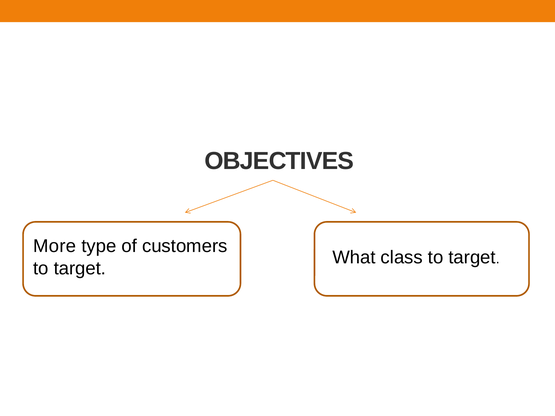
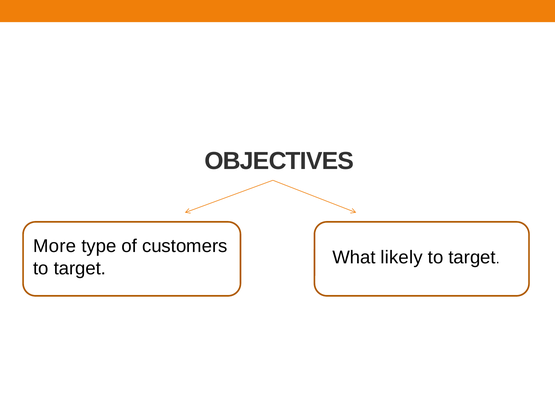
class: class -> likely
